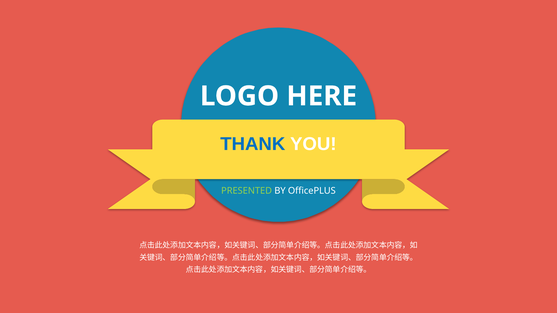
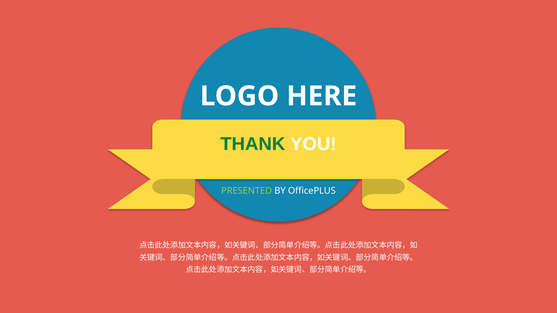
THANK colour: blue -> green
